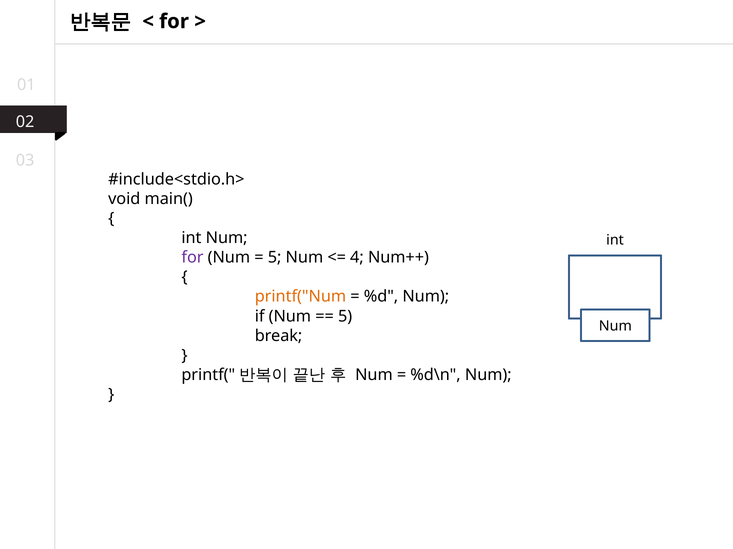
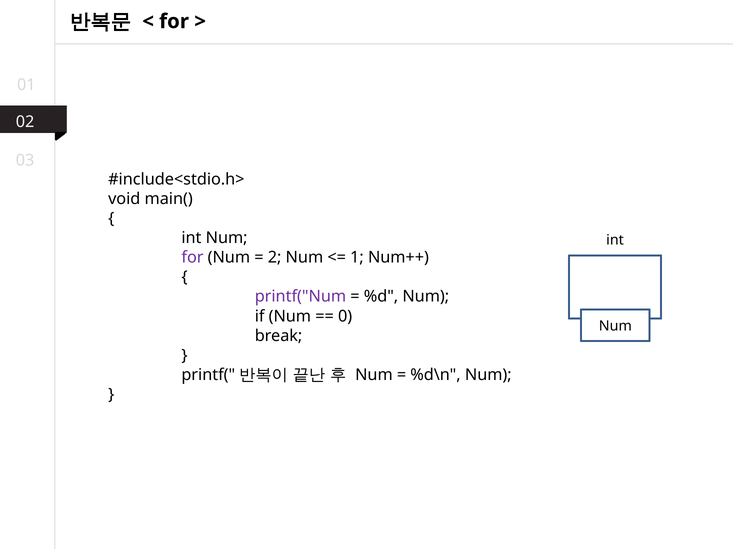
5 at (275, 258): 5 -> 2
4: 4 -> 1
printf("Num colour: orange -> purple
5 at (345, 317): 5 -> 0
